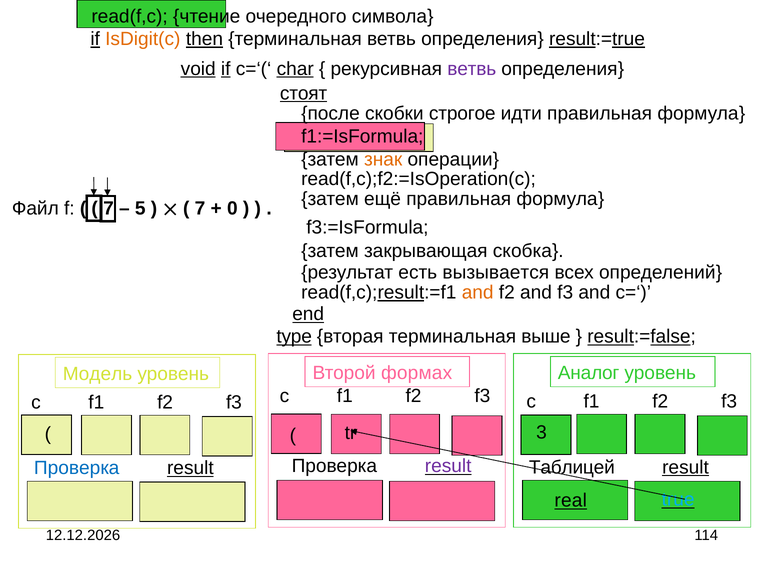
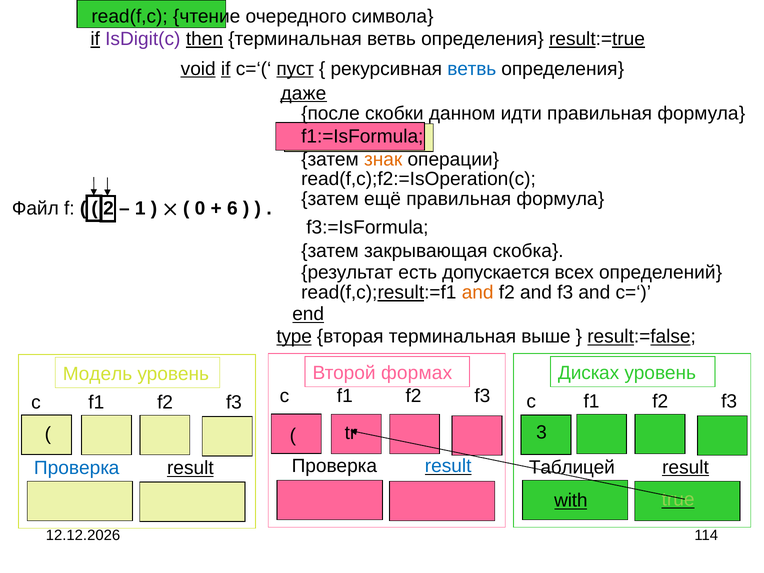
IsDigit(c colour: orange -> purple
char: char -> пуст
ветвь at (472, 69) colour: purple -> blue
стоят: стоят -> даже
строгое: строгое -> данном
7 at (108, 209): 7 -> 2
5: 5 -> 1
7 at (200, 209): 7 -> 0
0: 0 -> 6
вызывается: вызывается -> допускается
Аналог: Аналог -> Дисках
result at (448, 466) colour: purple -> blue
true colour: light blue -> light green
real: real -> with
